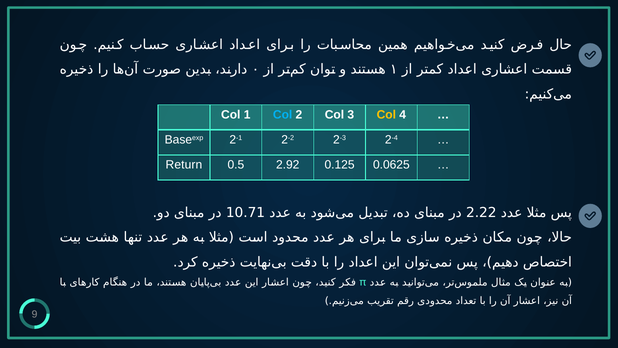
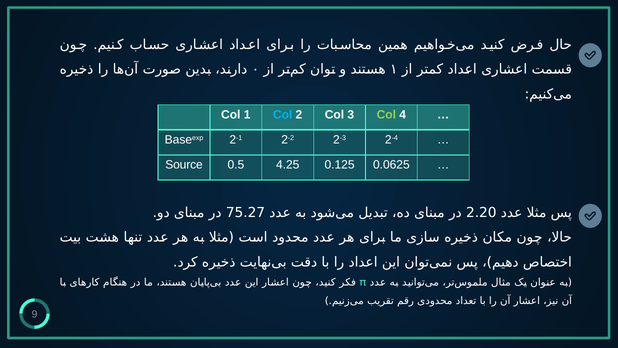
Col at (386, 115) colour: yellow -> light green
Return: Return -> Source
2.92: 2.92 -> 4.25
10.71: 10.71 -> 75.27
2.22: 2.22 -> 2.20
